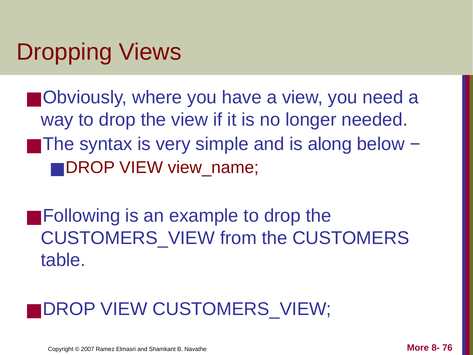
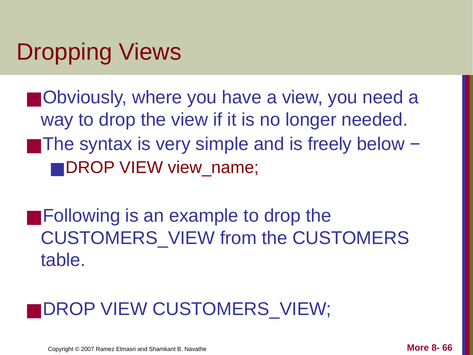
along: along -> freely
76: 76 -> 66
